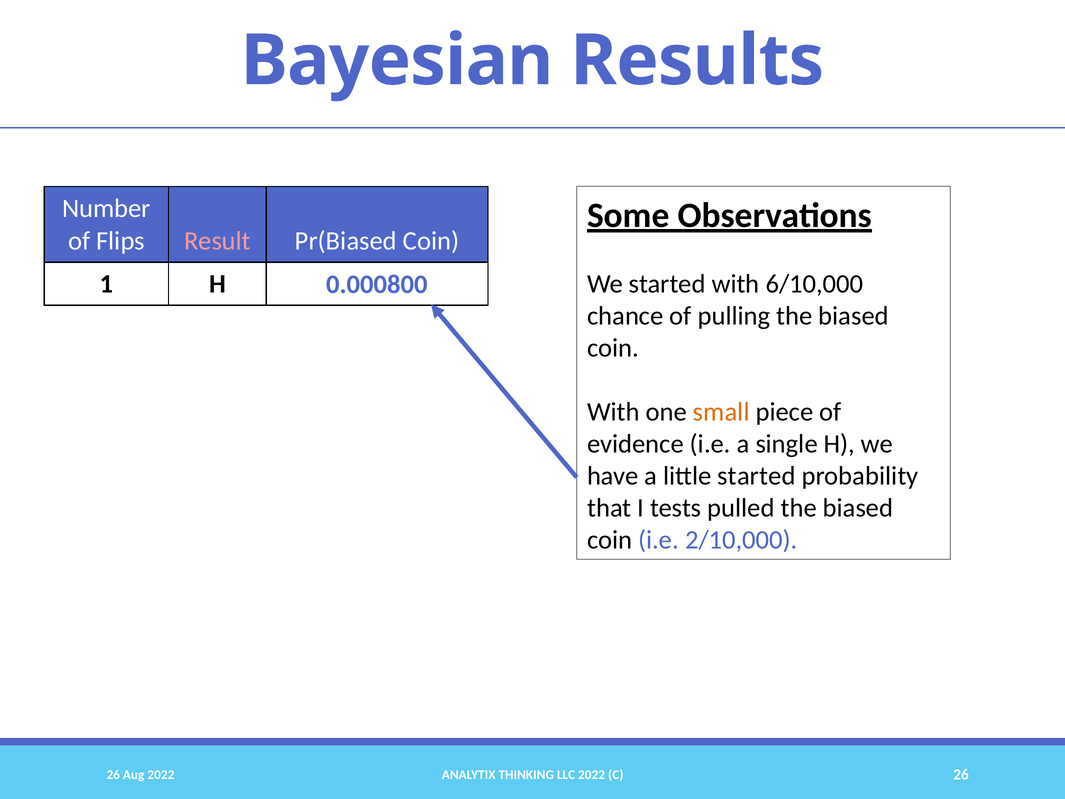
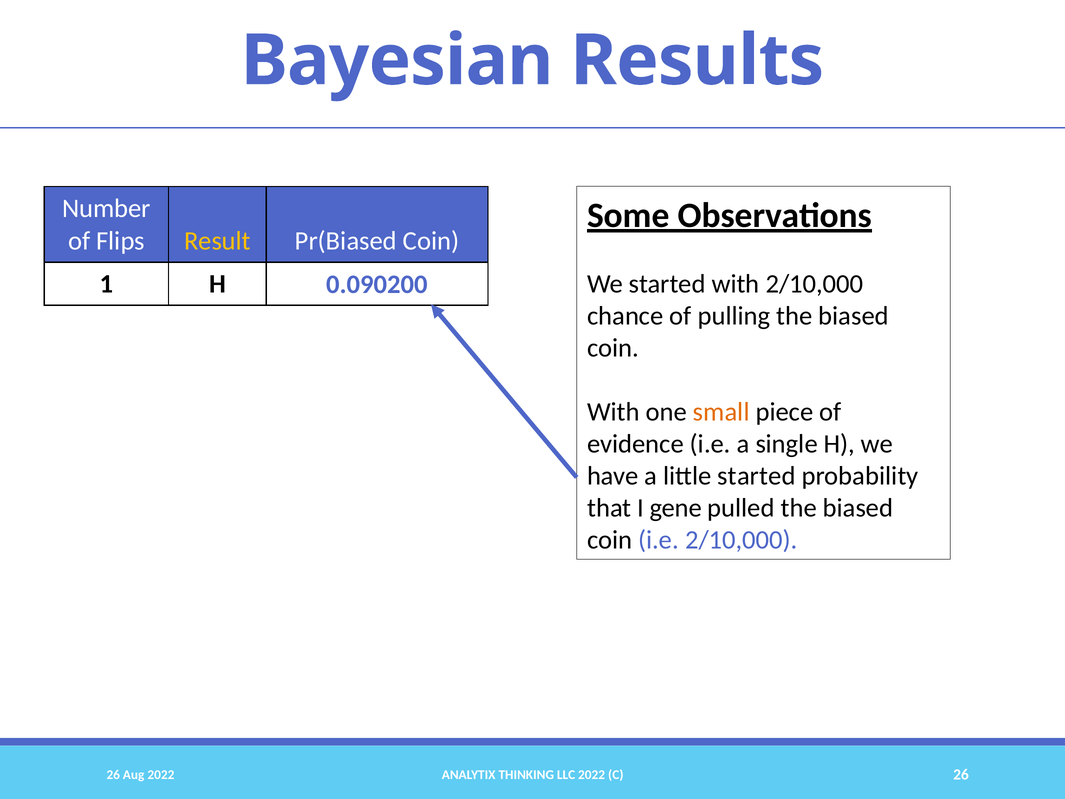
Result colour: pink -> yellow
0.000800: 0.000800 -> 0.090200
with 6/10,000: 6/10,000 -> 2/10,000
tests: tests -> gene
